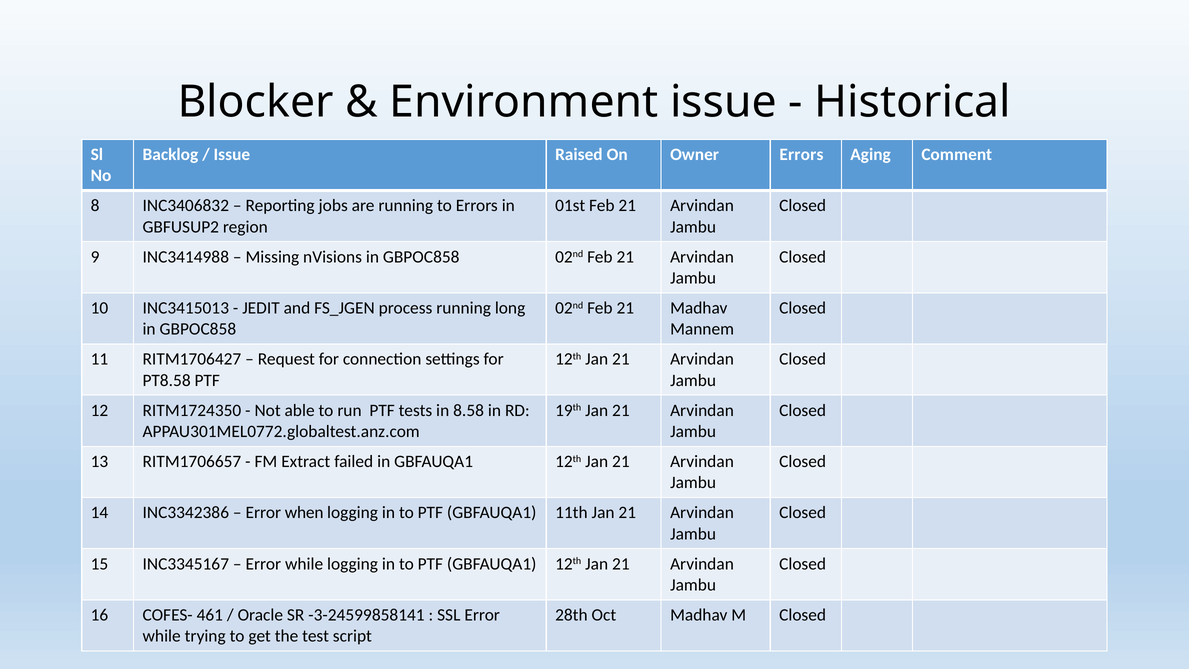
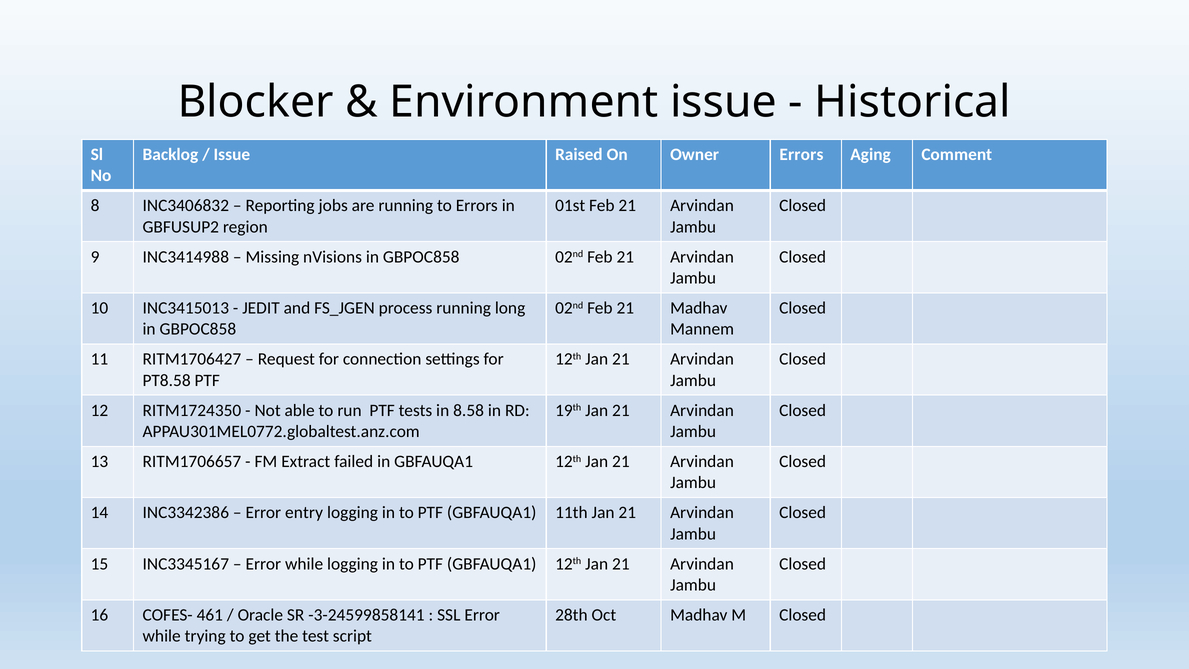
when: when -> entry
